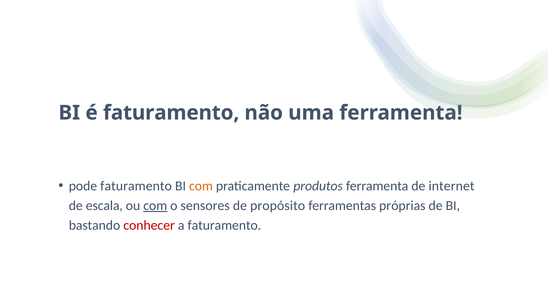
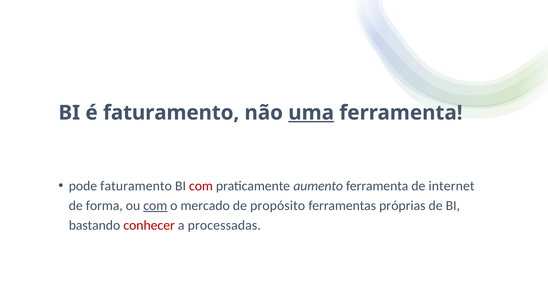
uma underline: none -> present
com at (201, 186) colour: orange -> red
produtos: produtos -> aumento
escala: escala -> forma
sensores: sensores -> mercado
a faturamento: faturamento -> processadas
